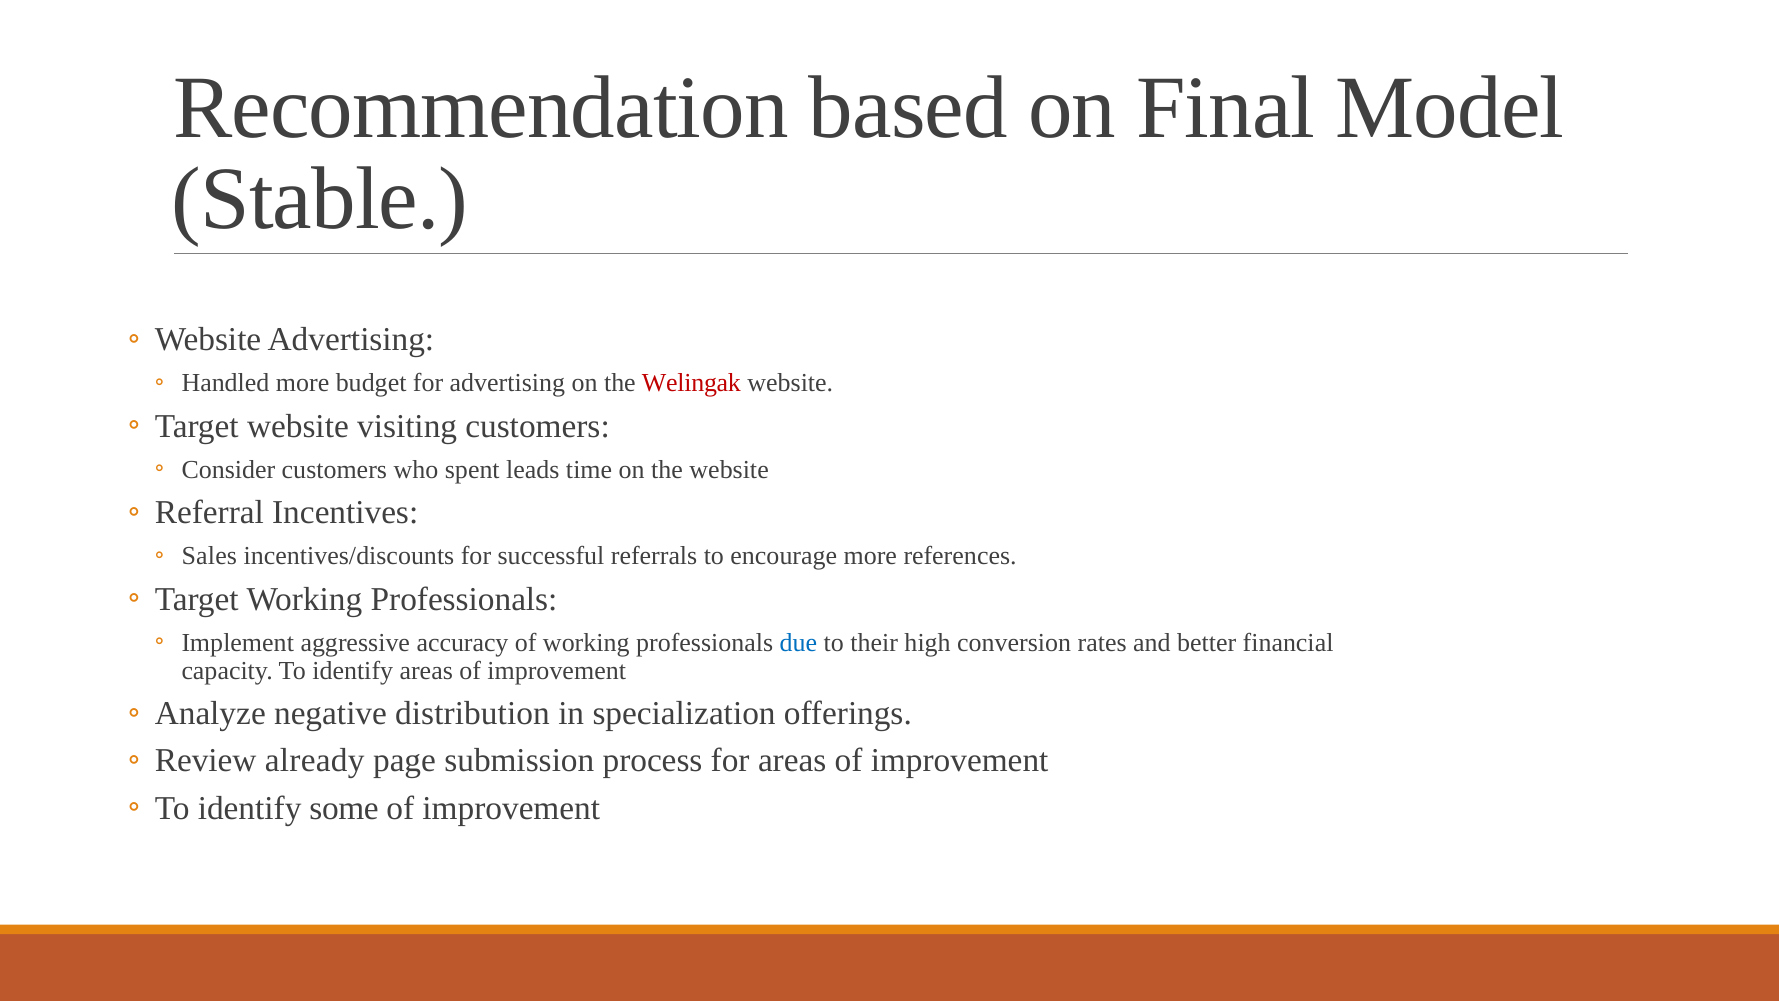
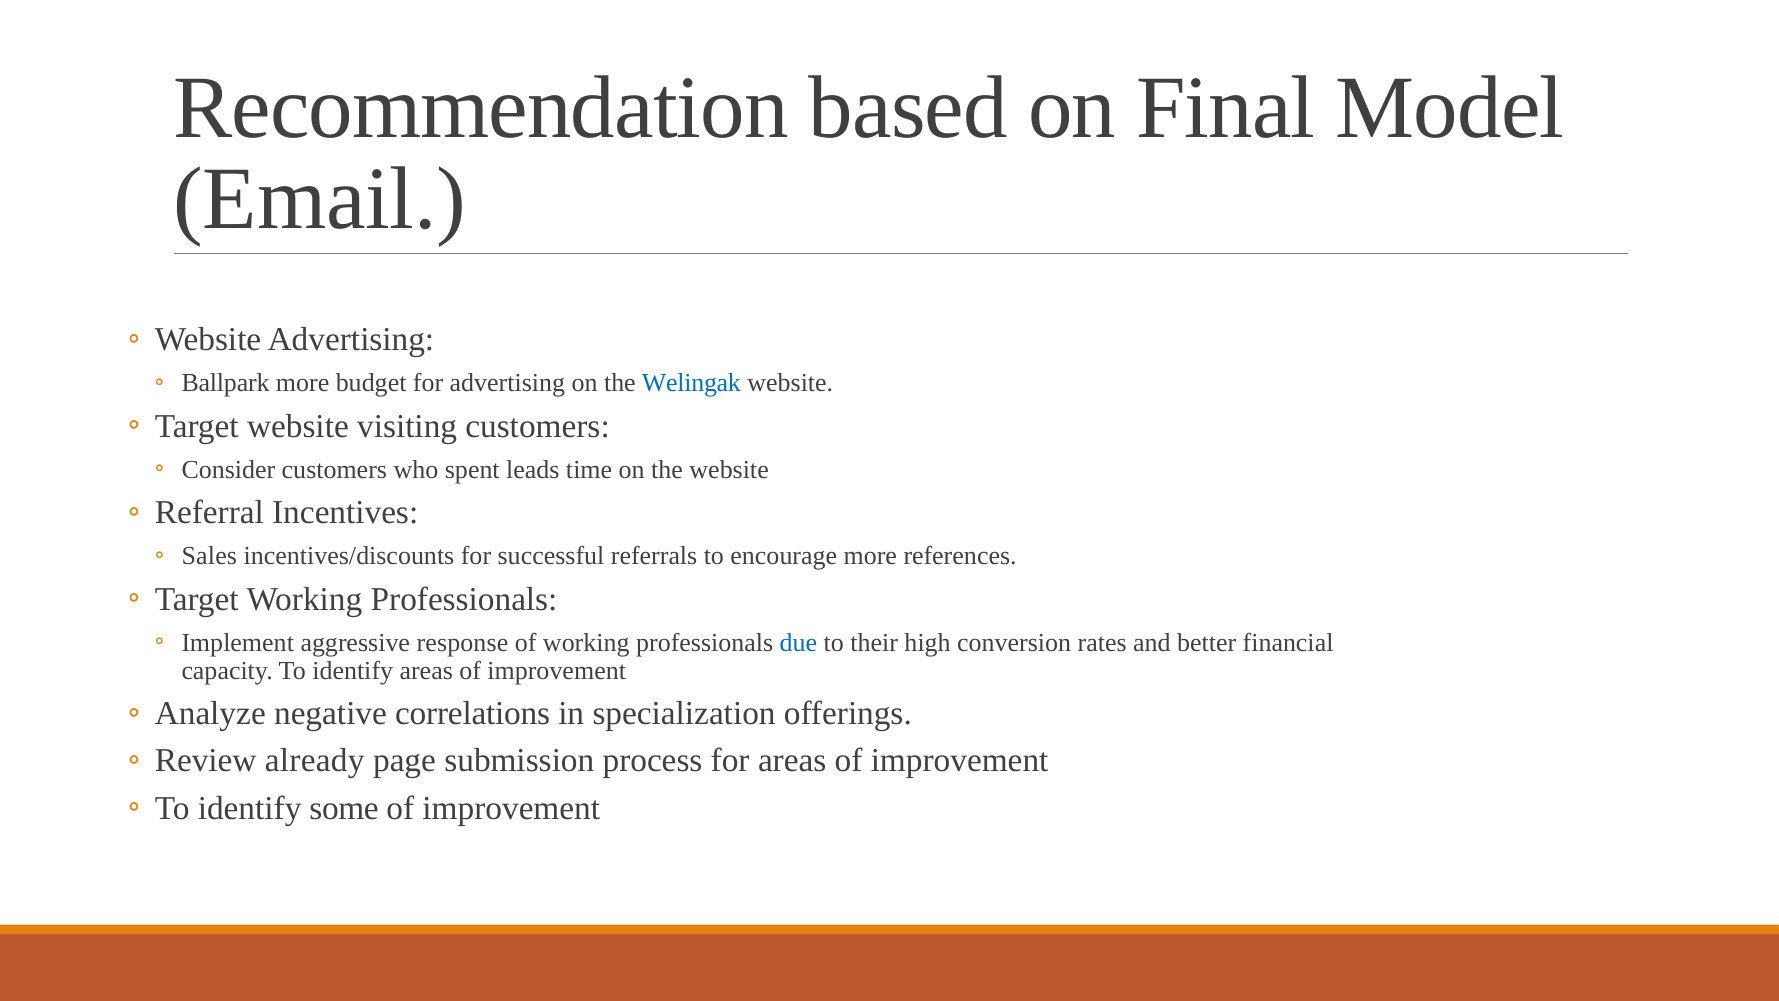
Stable: Stable -> Email
Handled: Handled -> Ballpark
Welingak colour: red -> blue
accuracy: accuracy -> response
distribution: distribution -> correlations
